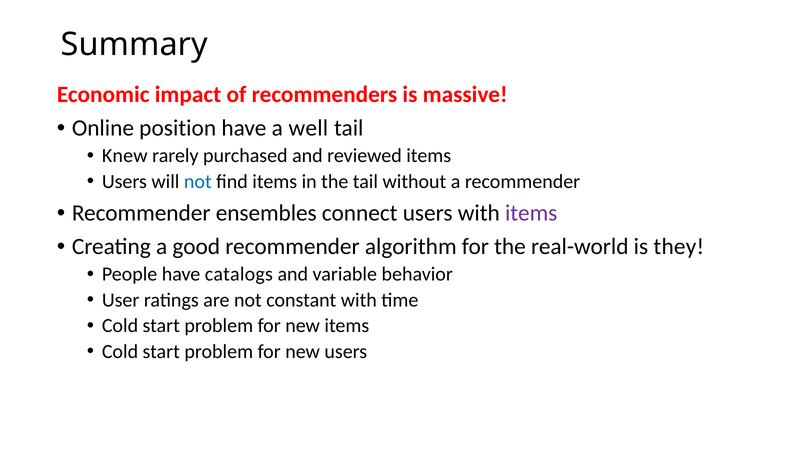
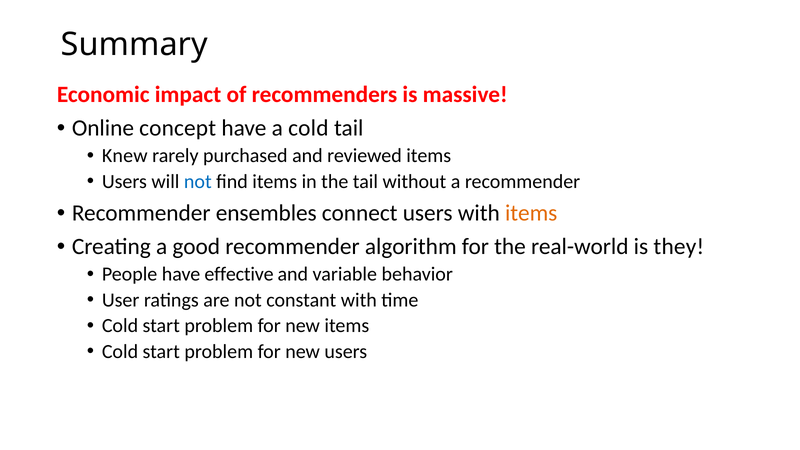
position: position -> concept
a well: well -> cold
items at (531, 213) colour: purple -> orange
catalogs: catalogs -> effective
